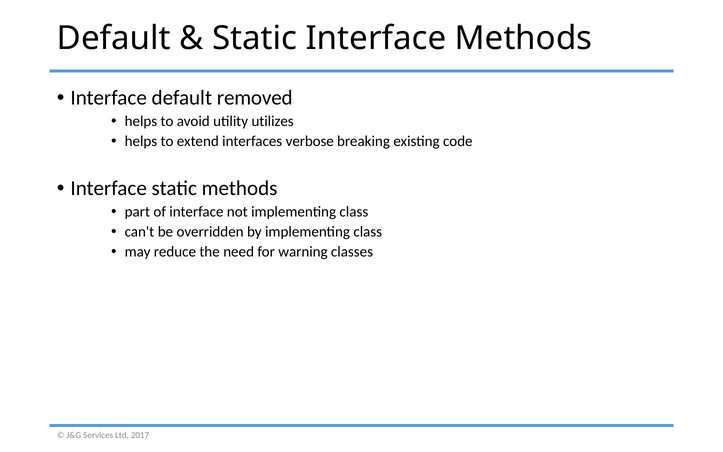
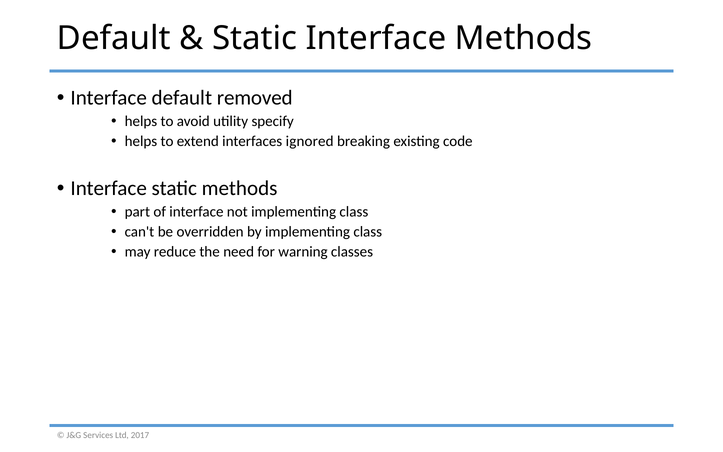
utilizes: utilizes -> specify
verbose: verbose -> ignored
